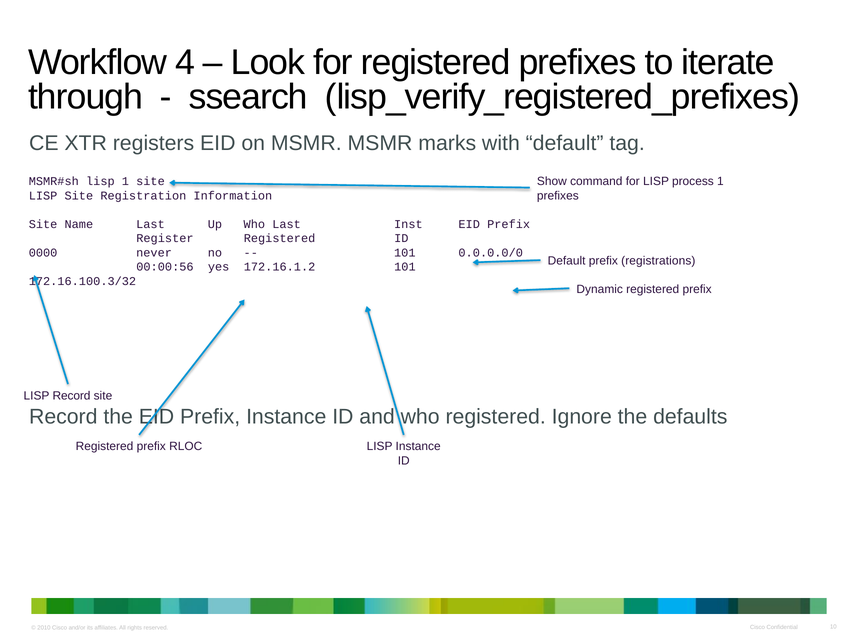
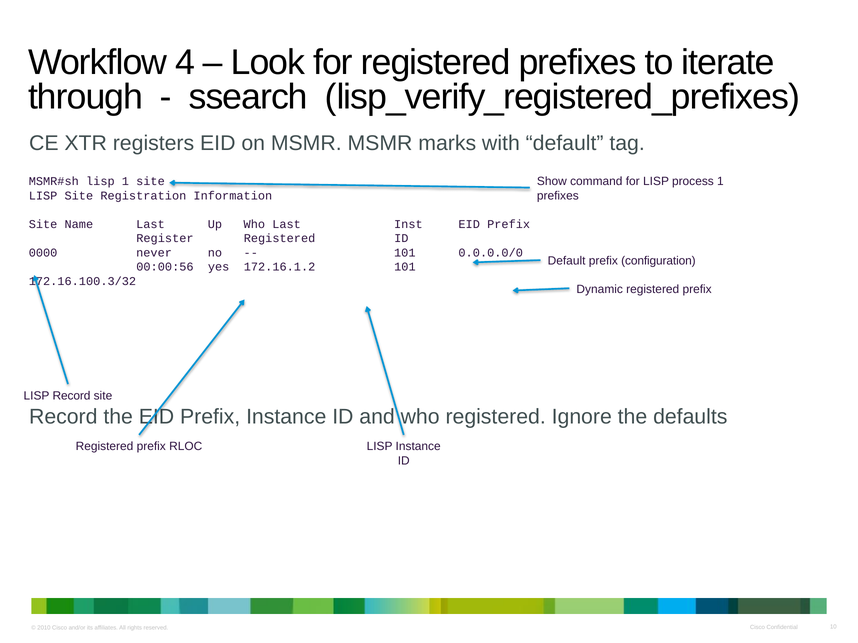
registrations: registrations -> configuration
